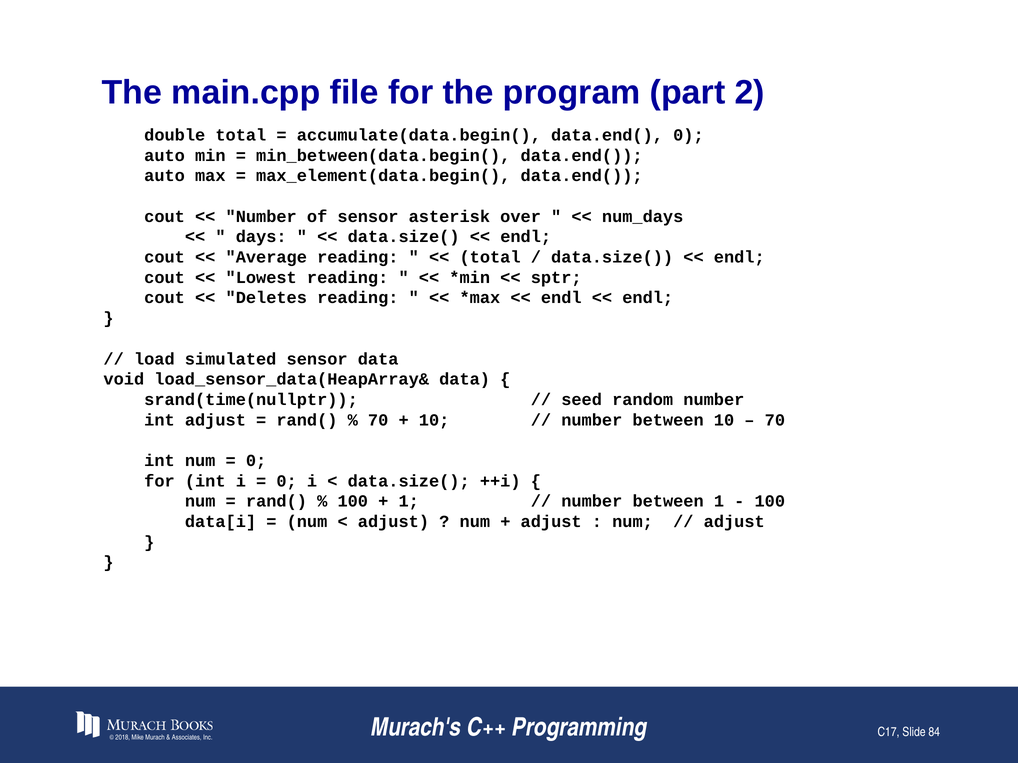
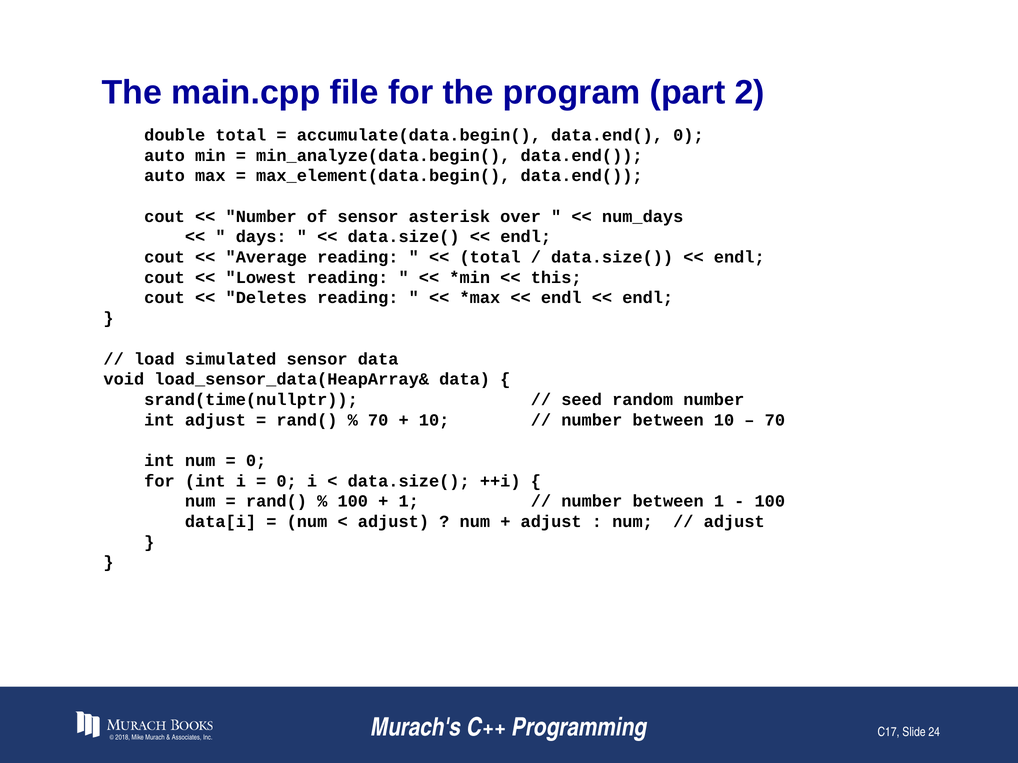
min_between(data.begin(: min_between(data.begin( -> min_analyze(data.begin(
sptr: sptr -> this
84: 84 -> 24
